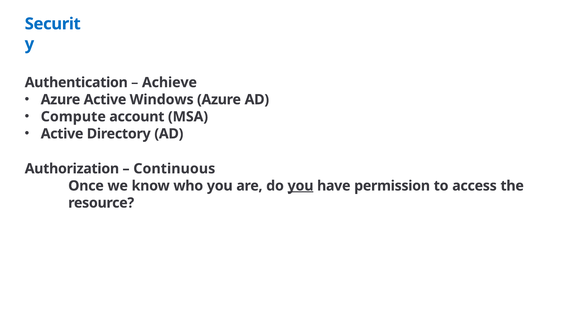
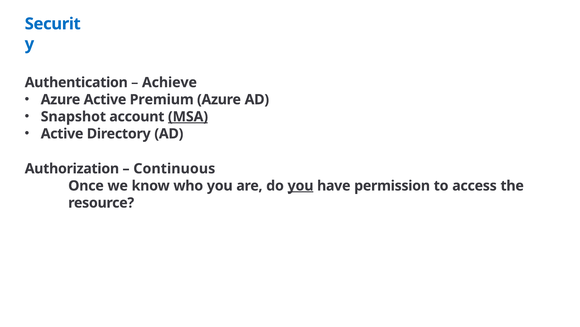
Windows: Windows -> Premium
Compute: Compute -> Snapshot
MSA underline: none -> present
